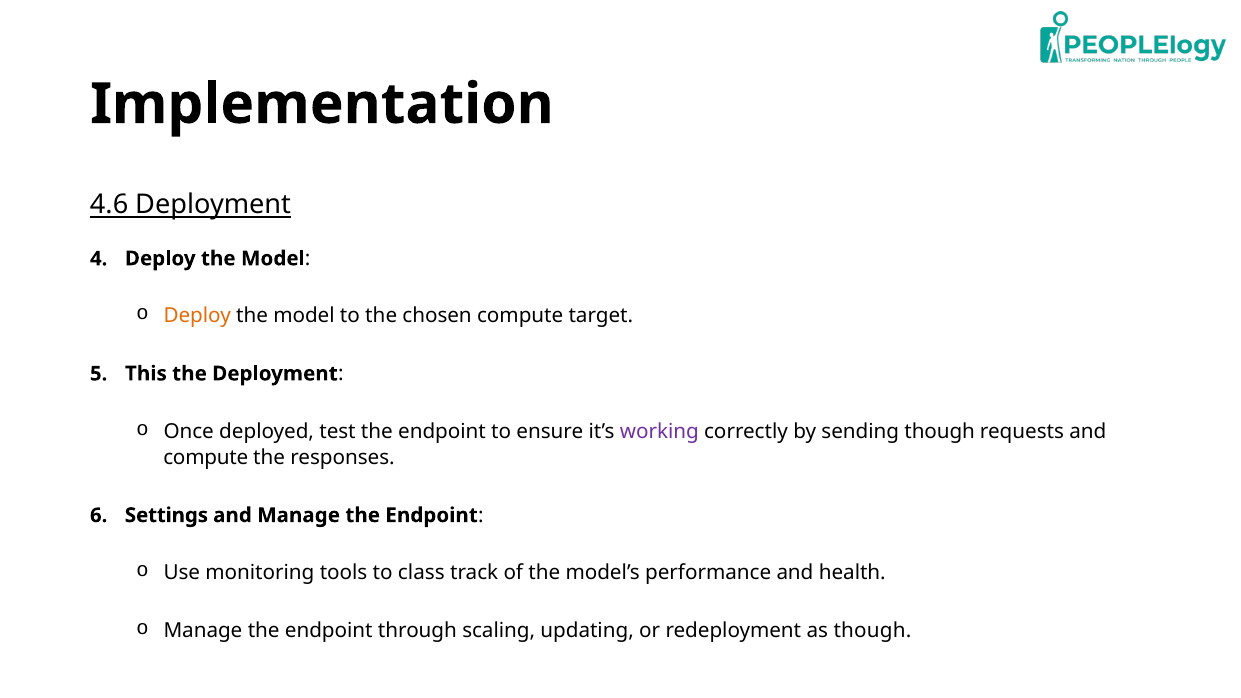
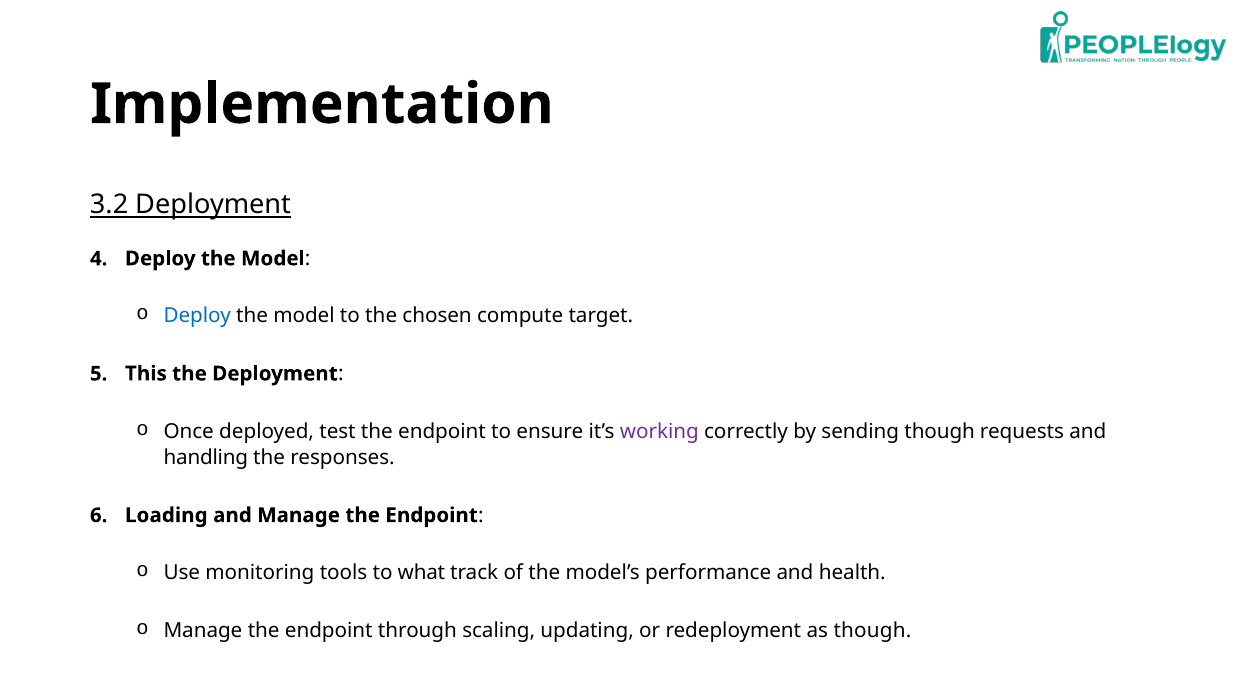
4.6: 4.6 -> 3.2
Deploy at (197, 316) colour: orange -> blue
compute at (206, 458): compute -> handling
Settings: Settings -> Loading
class: class -> what
